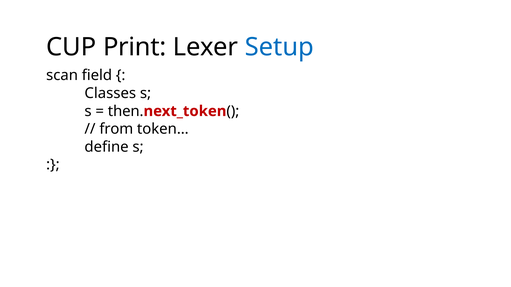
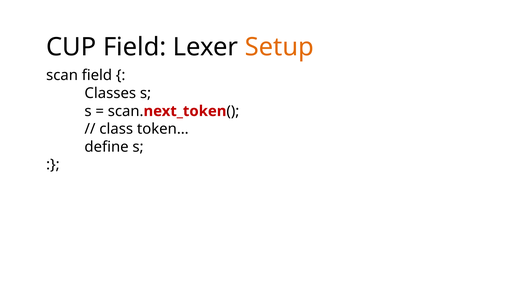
CUP Print: Print -> Field
Setup colour: blue -> orange
then at (126, 111): then -> scan
from: from -> class
